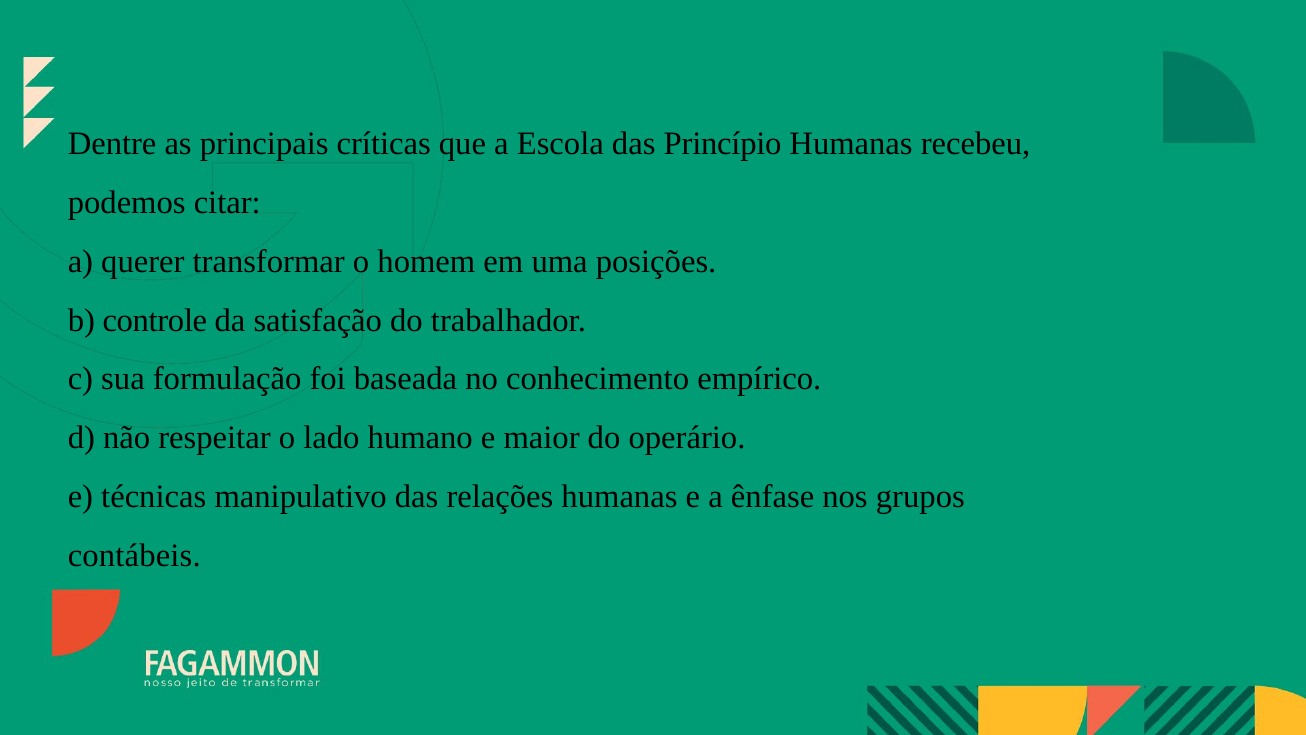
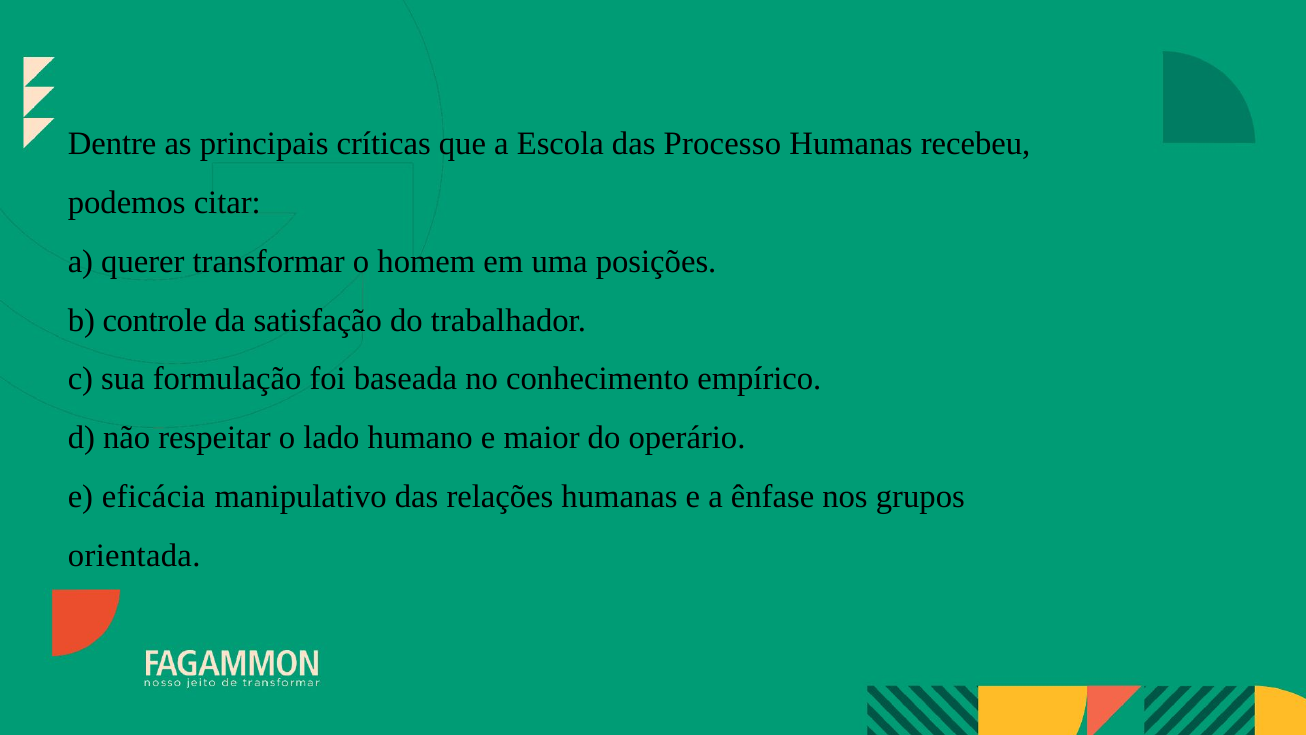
Princípio: Princípio -> Processo
técnicas: técnicas -> eficácia
contábeis: contábeis -> orientada
